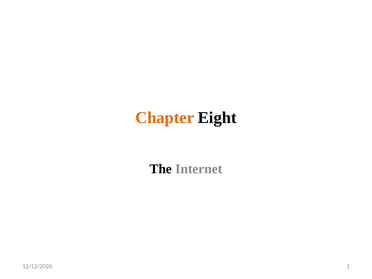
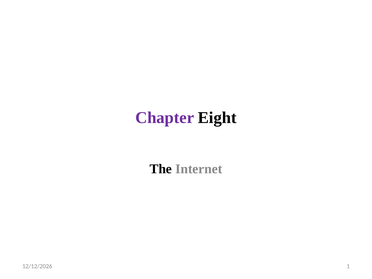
Chapter colour: orange -> purple
